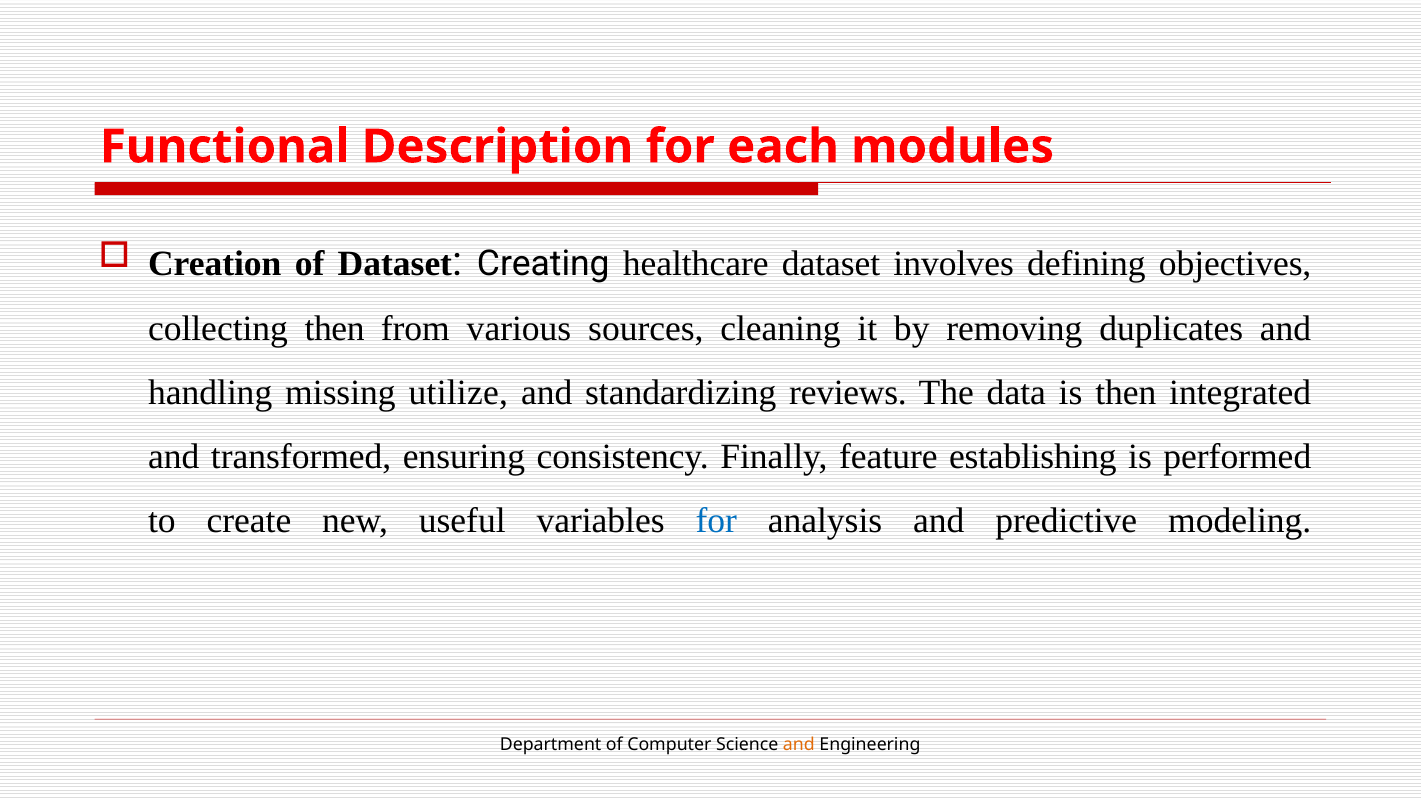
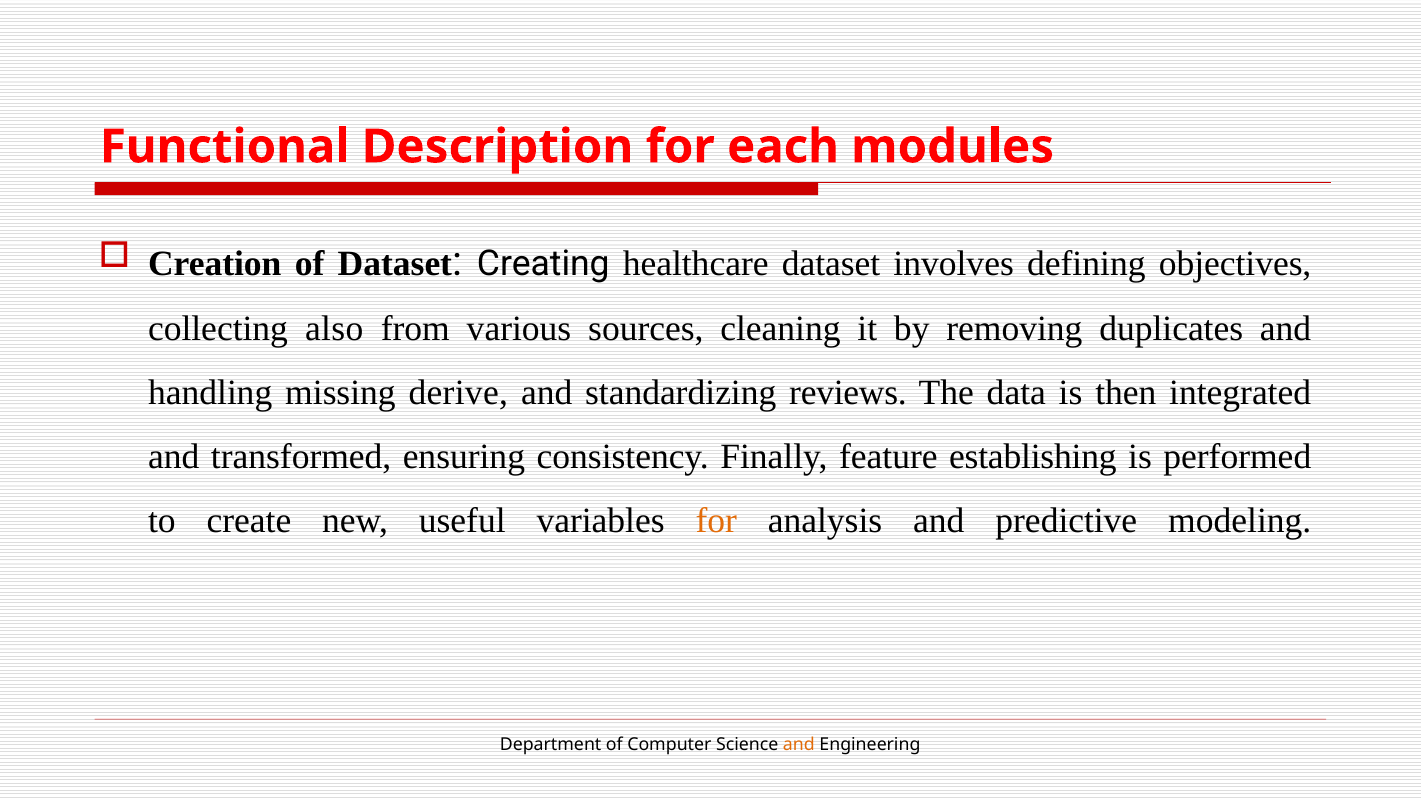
collecting then: then -> also
utilize: utilize -> derive
for at (716, 521) colour: blue -> orange
